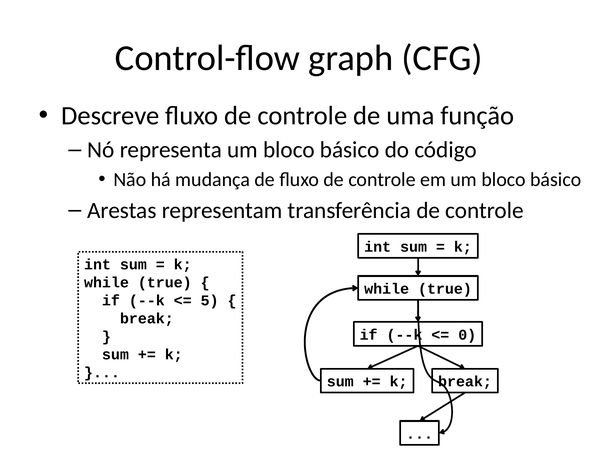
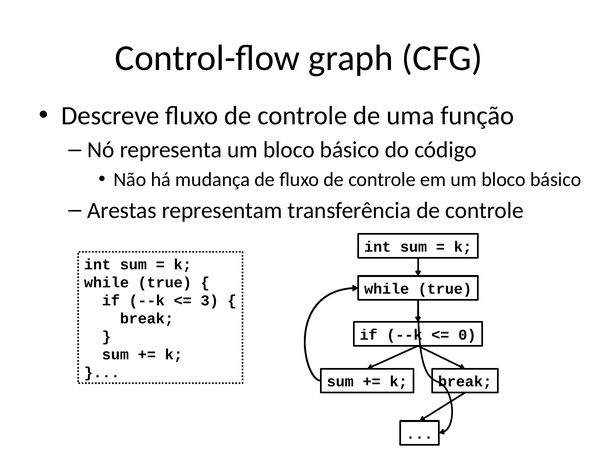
5: 5 -> 3
